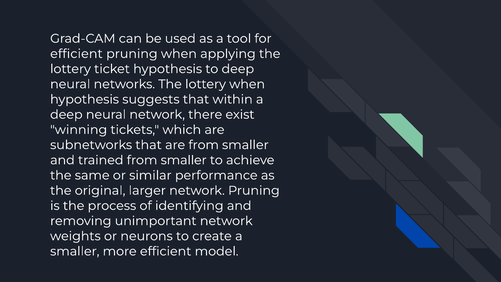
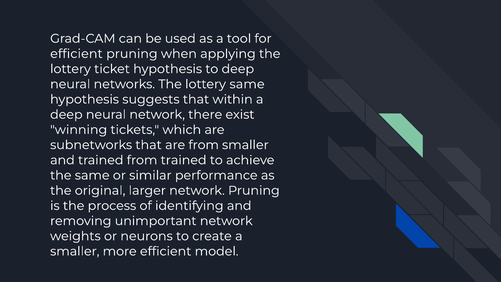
lottery when: when -> same
trained from smaller: smaller -> trained
